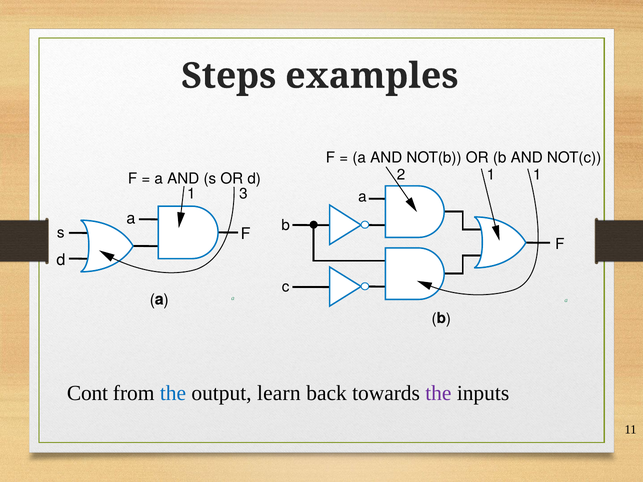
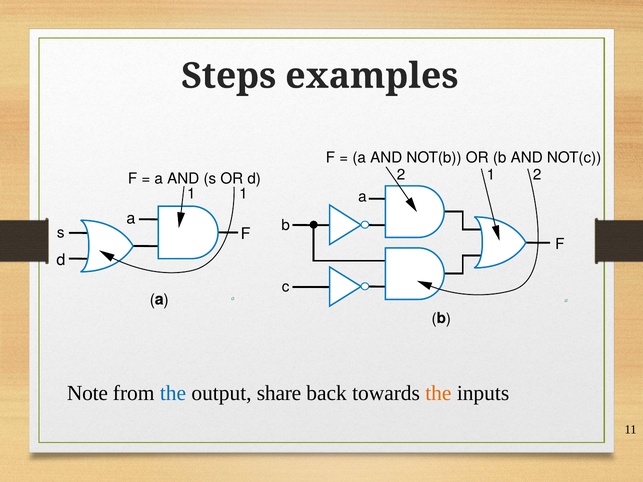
1 1: 1 -> 2
1 3: 3 -> 1
Cont: Cont -> Note
learn: learn -> share
the at (438, 393) colour: purple -> orange
